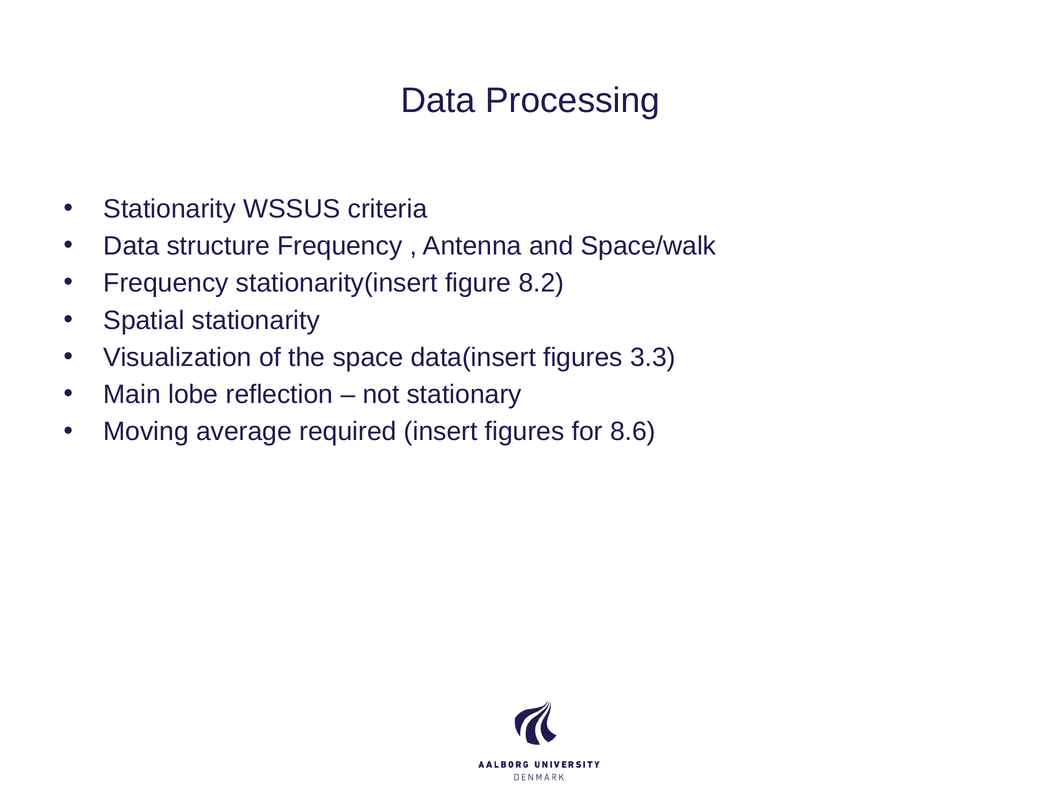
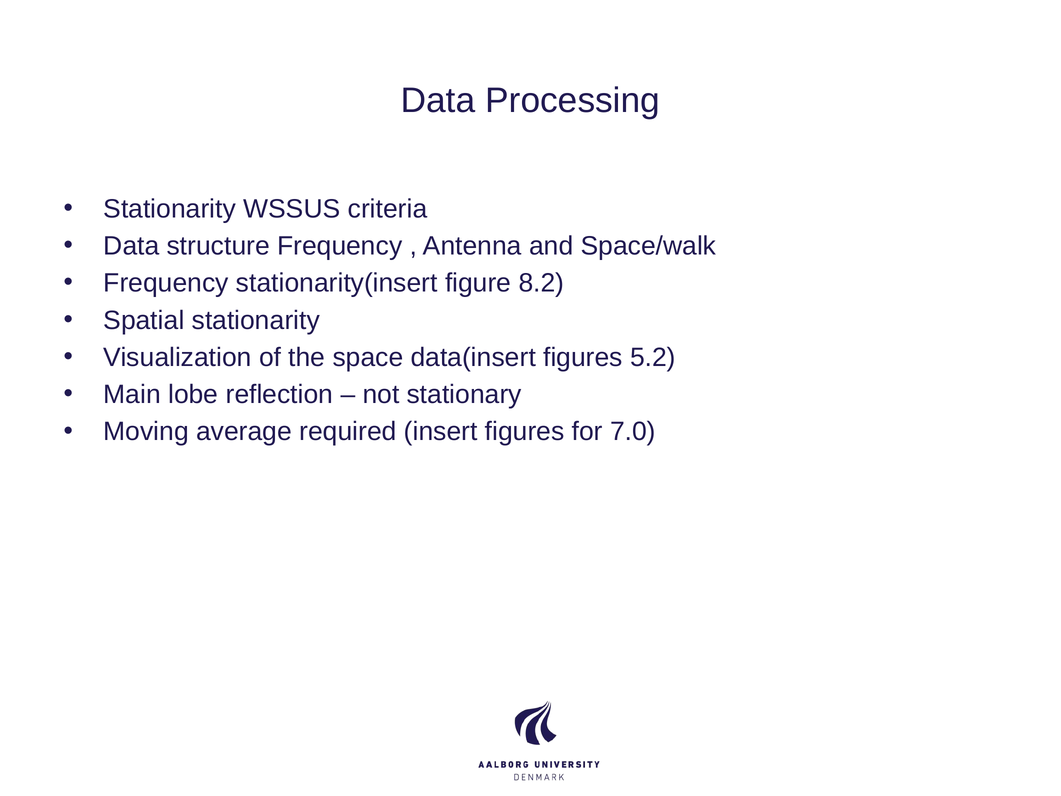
3.3: 3.3 -> 5.2
8.6: 8.6 -> 7.0
